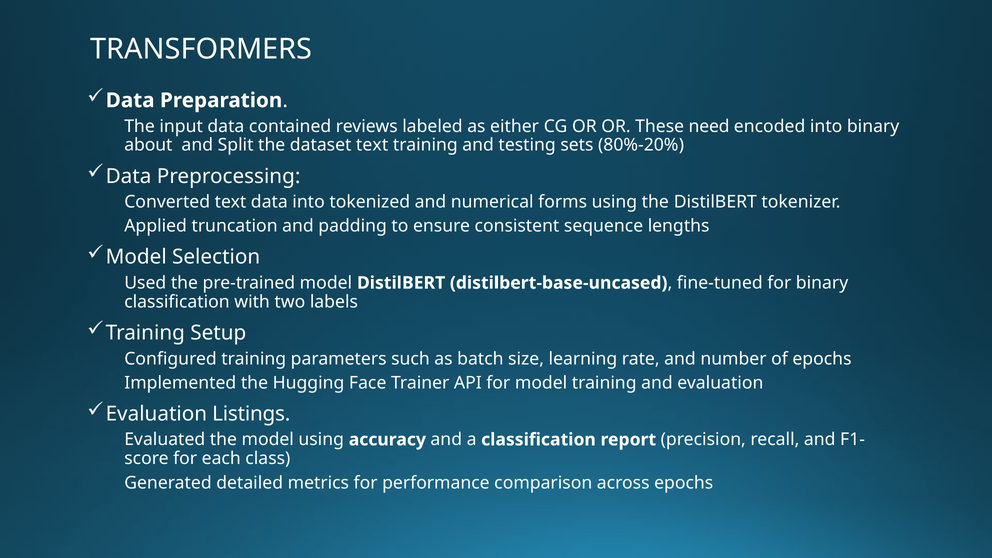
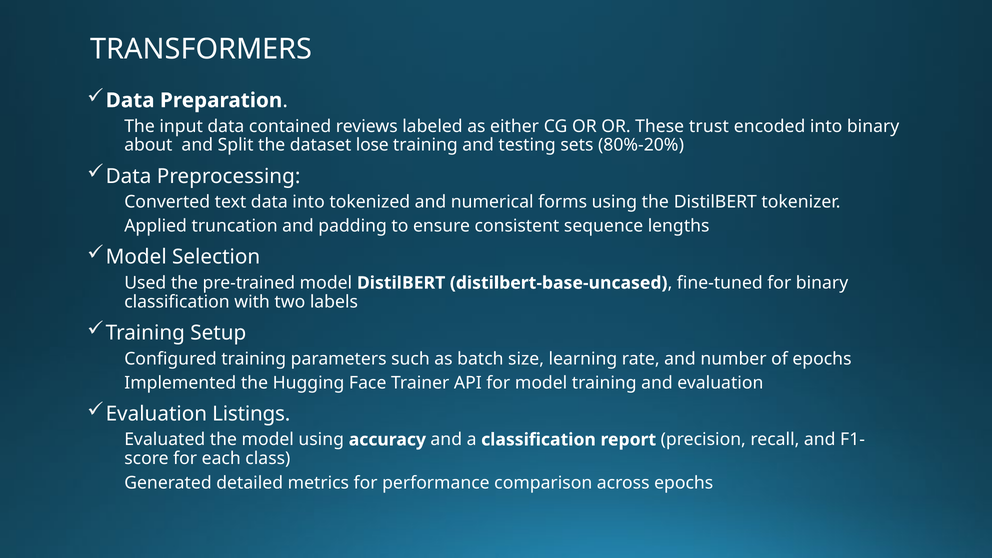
need: need -> trust
dataset text: text -> lose
